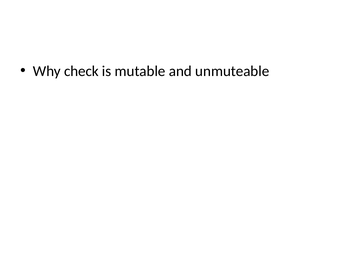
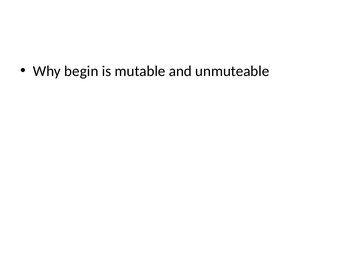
check: check -> begin
